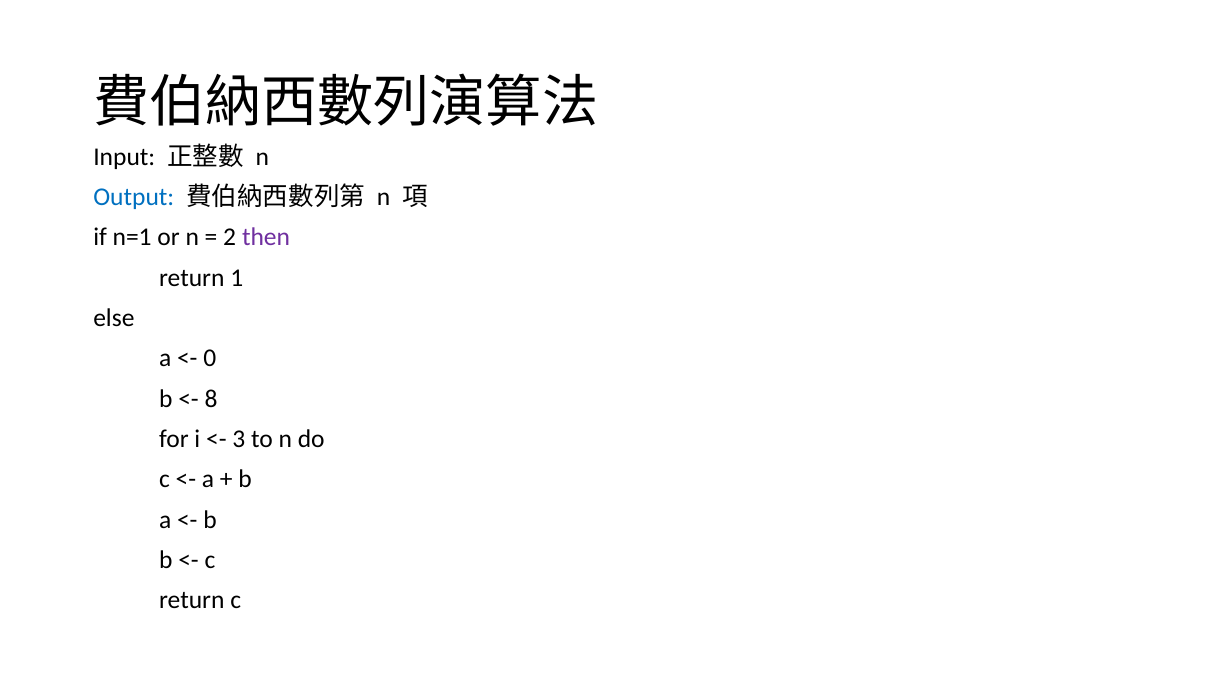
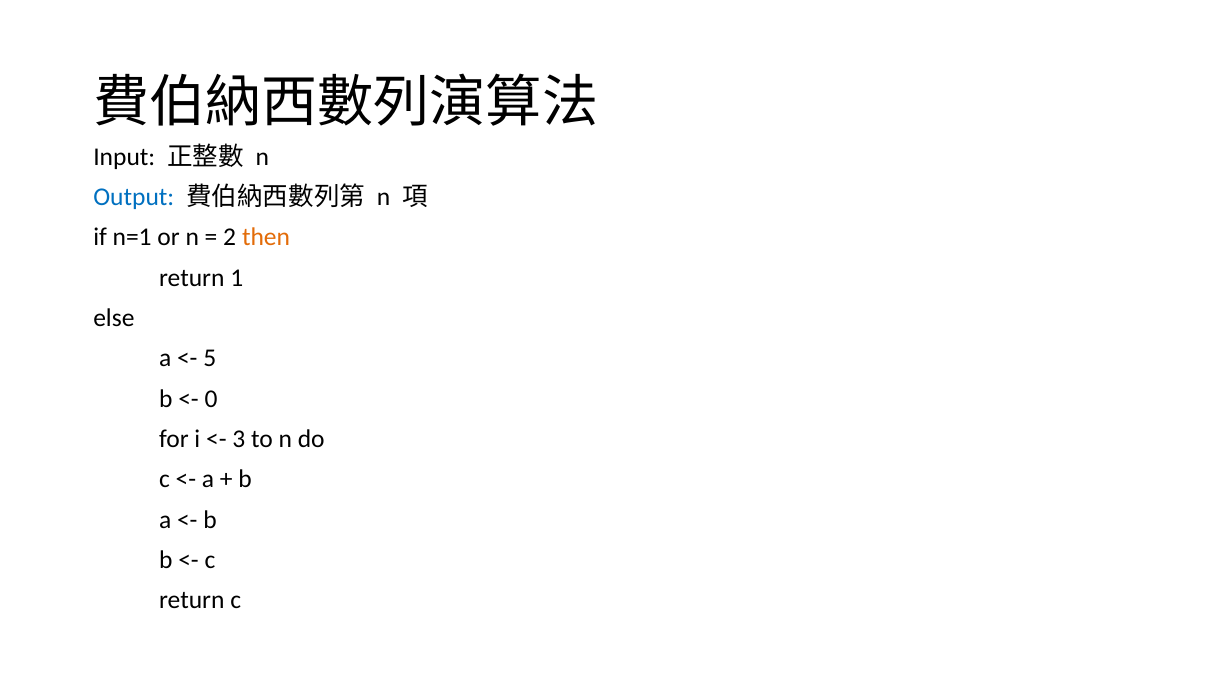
then colour: purple -> orange
0: 0 -> 5
8: 8 -> 0
